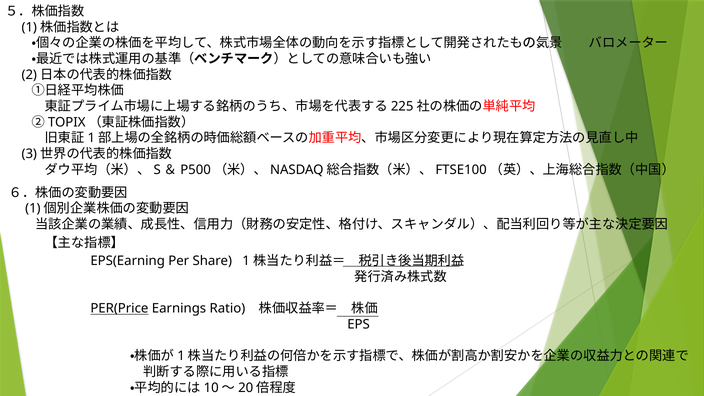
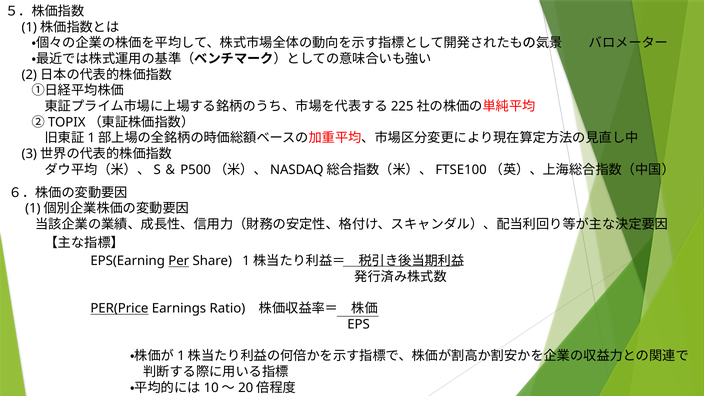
Per underline: none -> present
